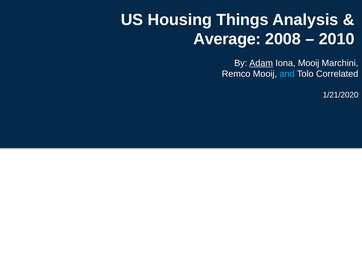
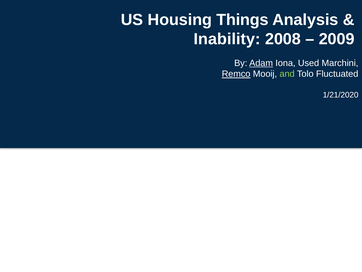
Average: Average -> Inability
2010: 2010 -> 2009
Iona Mooij: Mooij -> Used
Remco underline: none -> present
and colour: light blue -> light green
Correlated: Correlated -> Fluctuated
